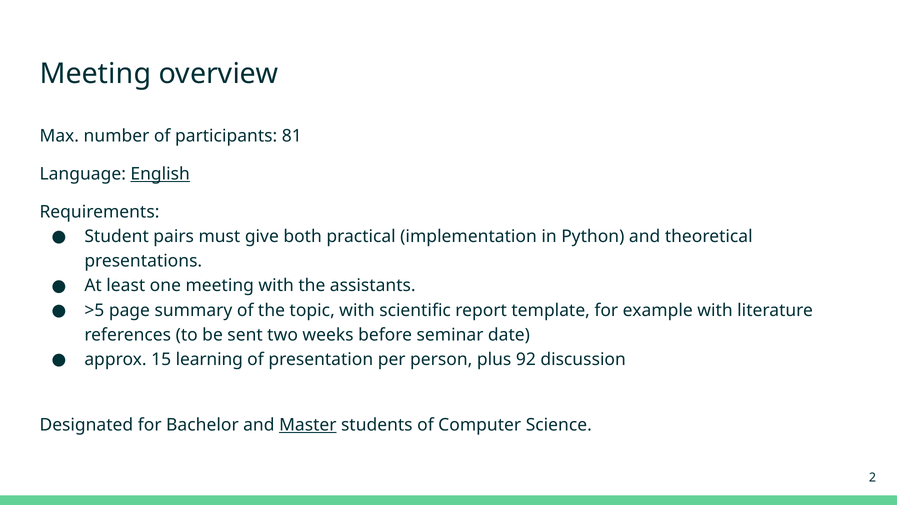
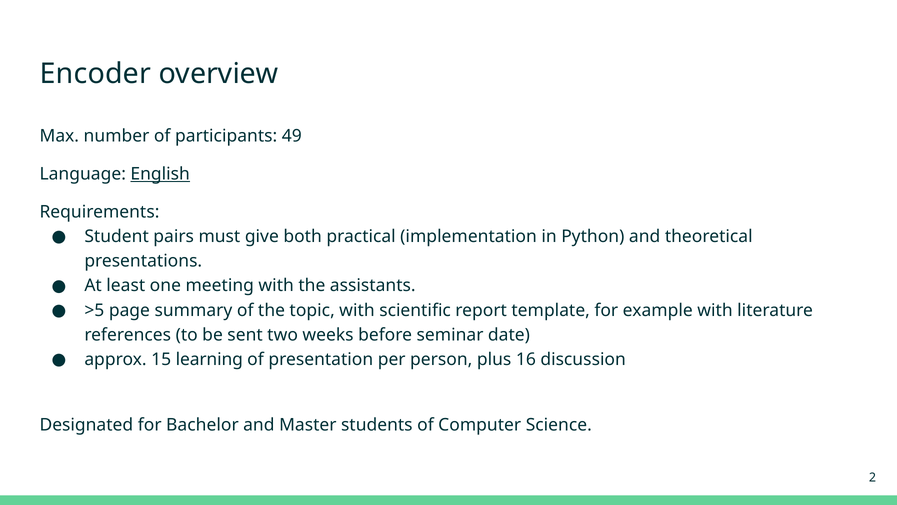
Meeting at (95, 74): Meeting -> Encoder
81: 81 -> 49
92: 92 -> 16
Master underline: present -> none
